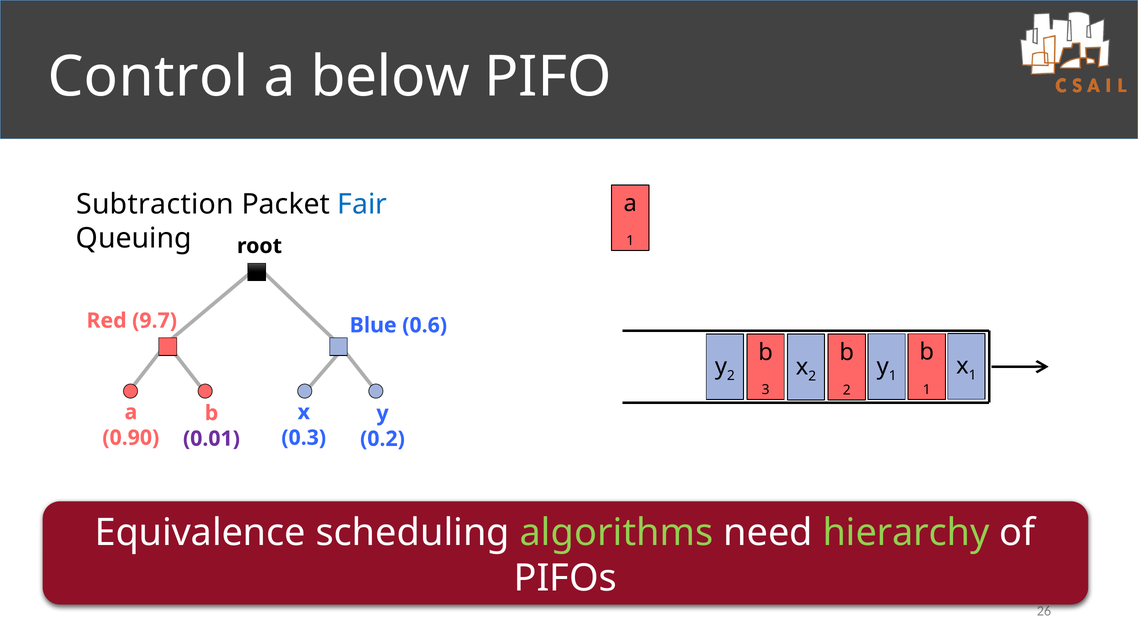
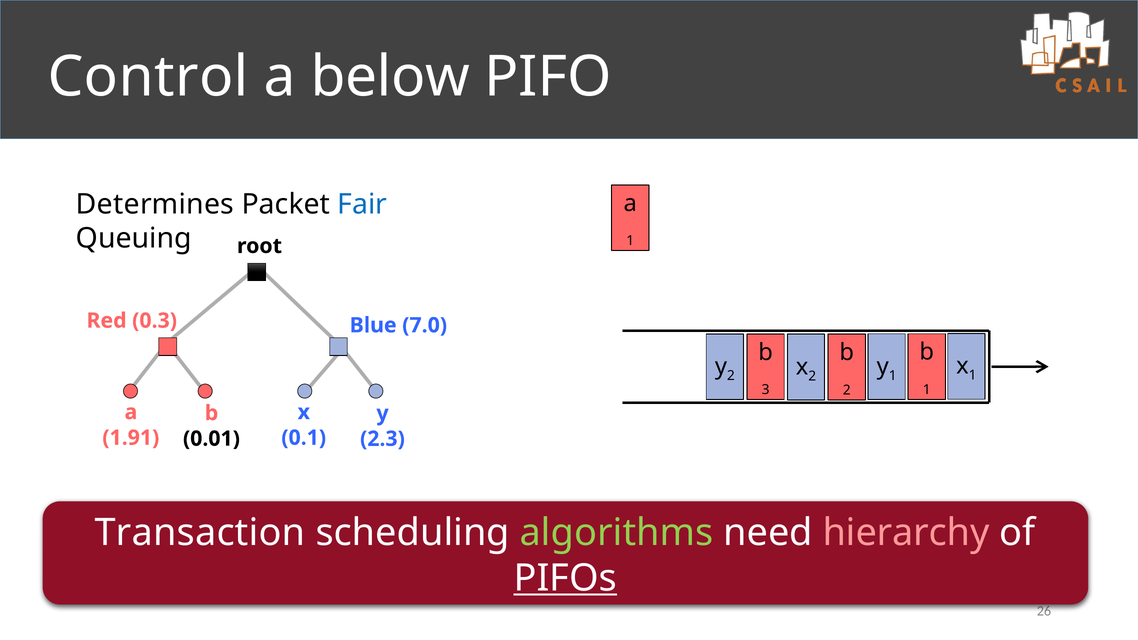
Subtraction: Subtraction -> Determines
9.7: 9.7 -> 0.3
0.6: 0.6 -> 7.0
0.90: 0.90 -> 1.91
0.3: 0.3 -> 0.1
0.01 colour: purple -> black
0.2: 0.2 -> 2.3
Equivalence: Equivalence -> Transaction
hierarchy colour: light green -> pink
PIFOs underline: none -> present
